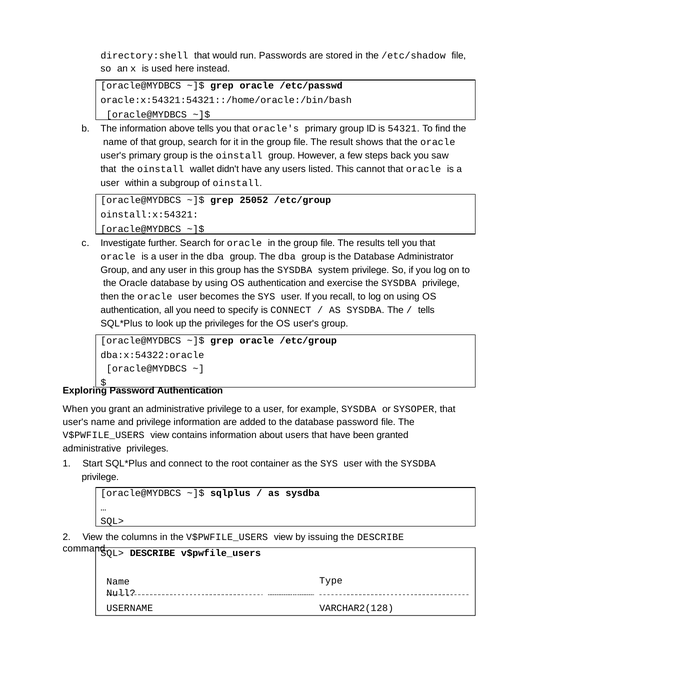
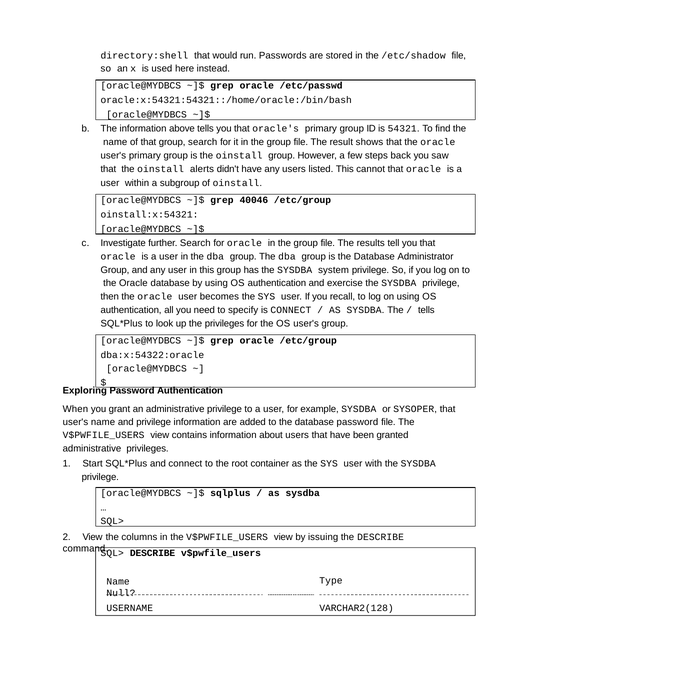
wallet: wallet -> alerts
25052: 25052 -> 40046
